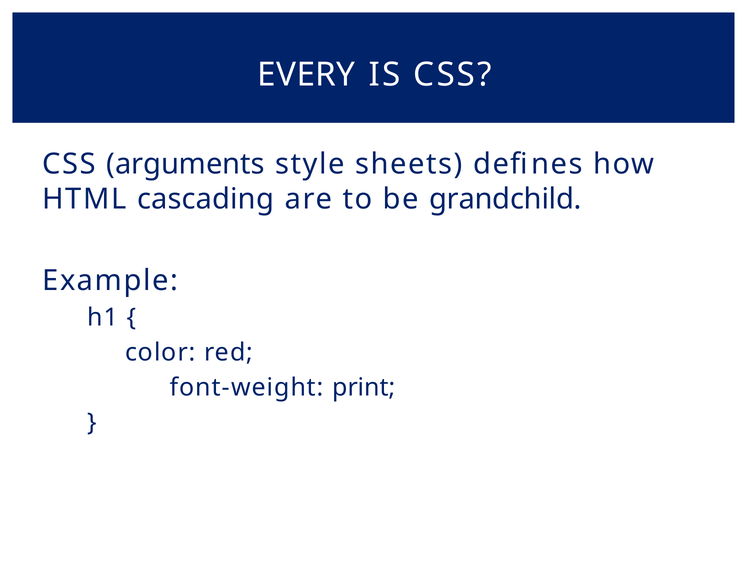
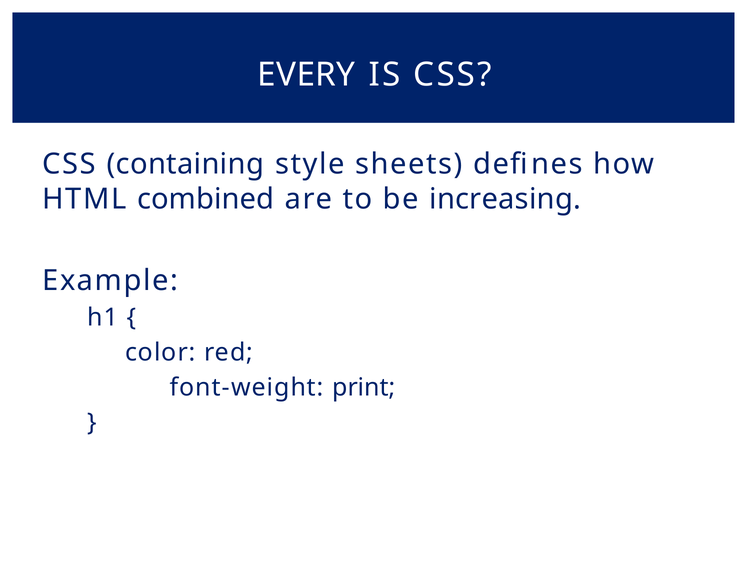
arguments: arguments -> containing
cascading: cascading -> combined
grandchild: grandchild -> increasing
